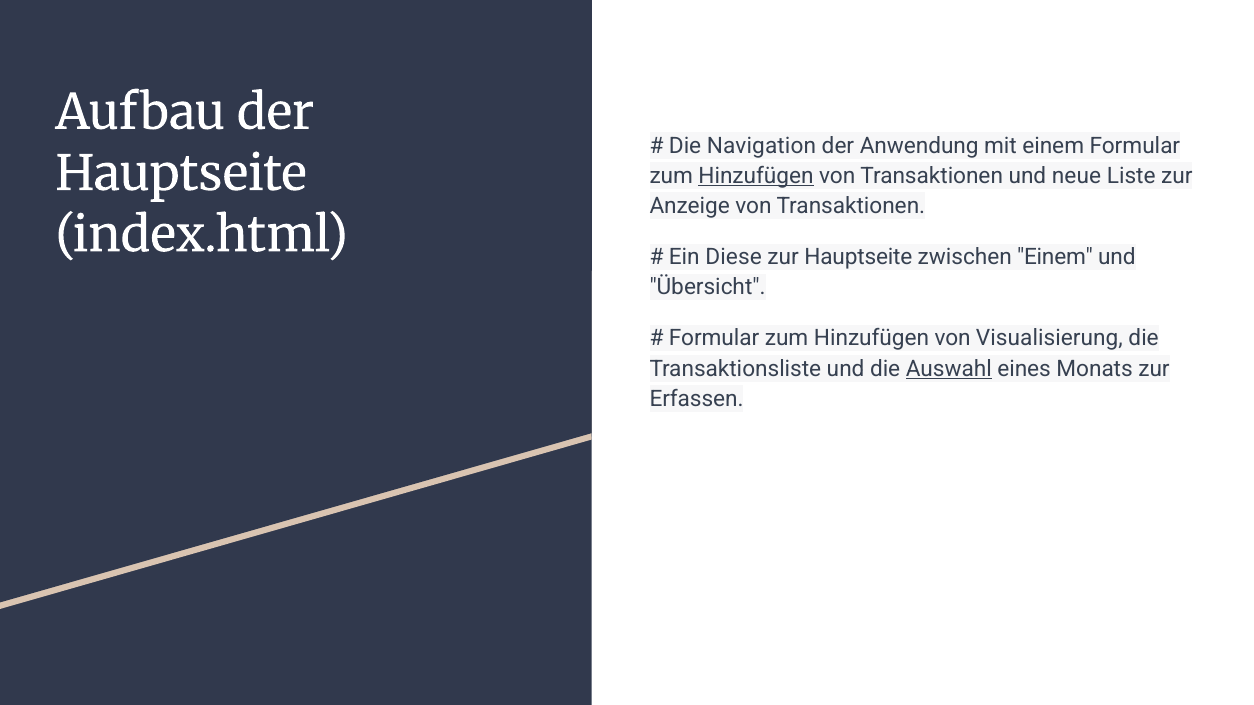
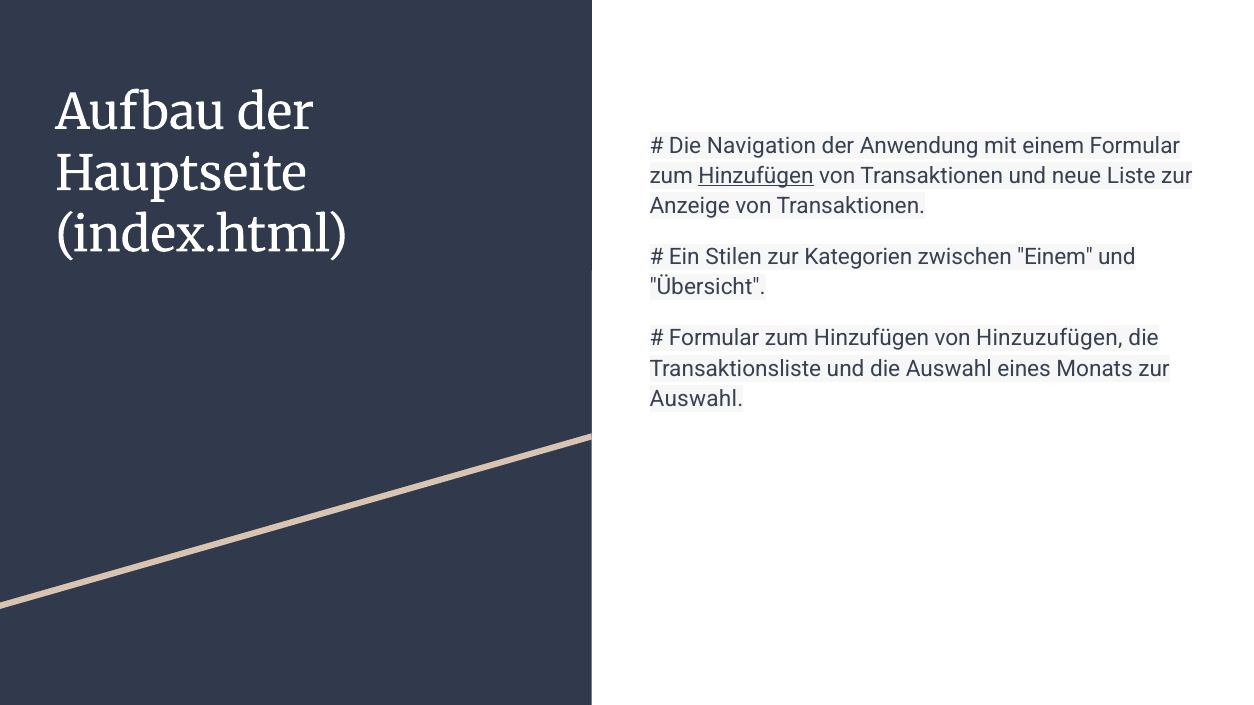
Diese: Diese -> Stilen
zur Hauptseite: Hauptseite -> Kategorien
Visualisierung: Visualisierung -> Hinzuzufügen
Auswahl at (949, 369) underline: present -> none
Erfassen at (697, 399): Erfassen -> Auswahl
